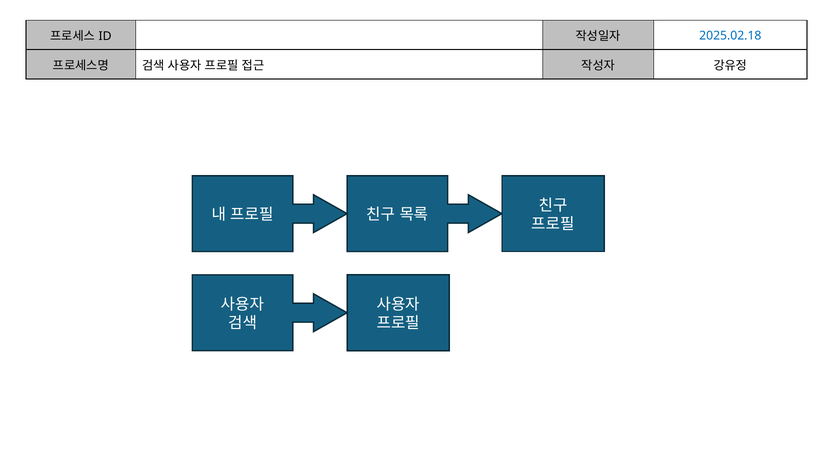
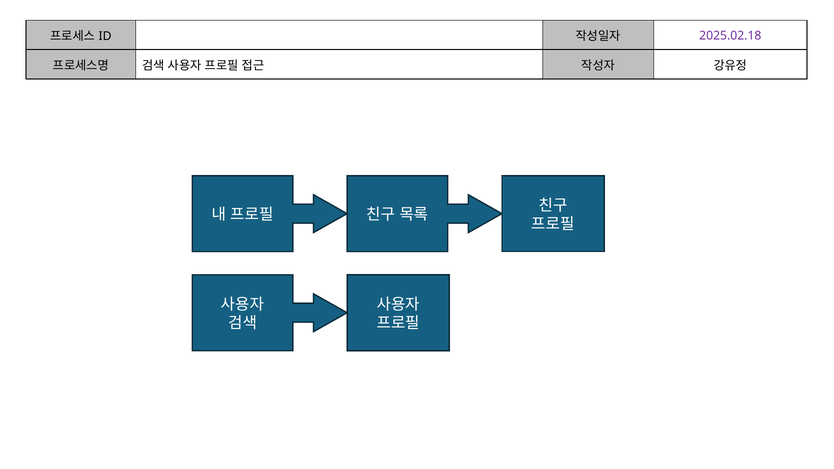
2025.02.18 colour: blue -> purple
